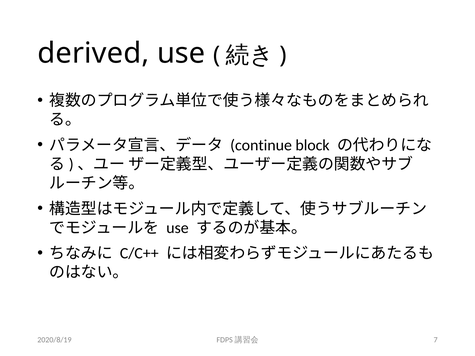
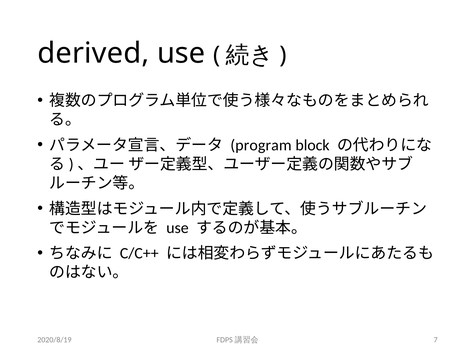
continue: continue -> program
